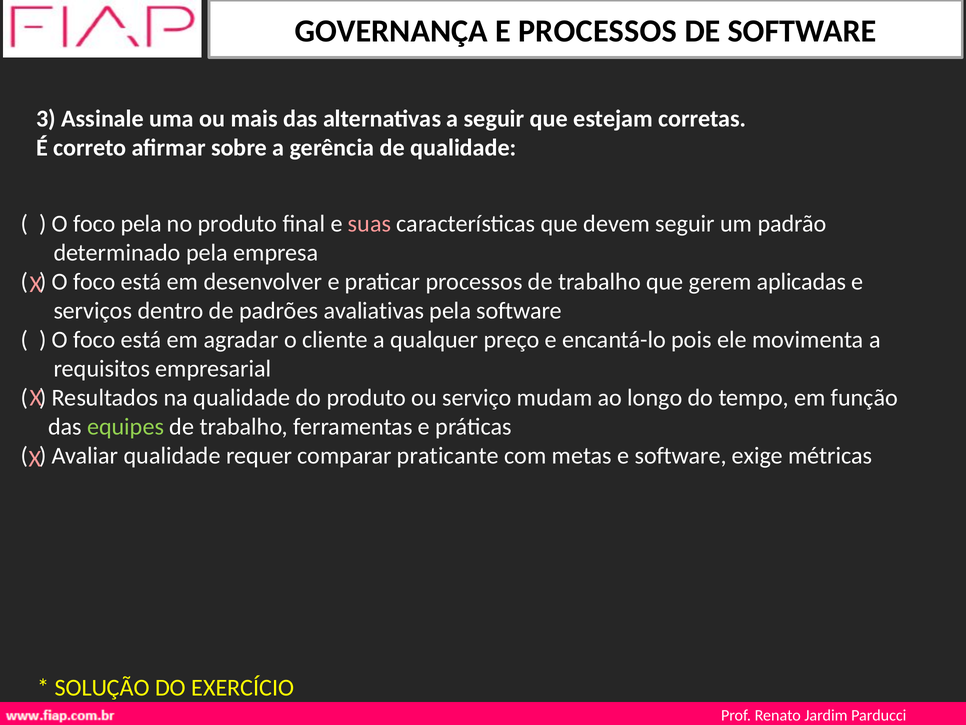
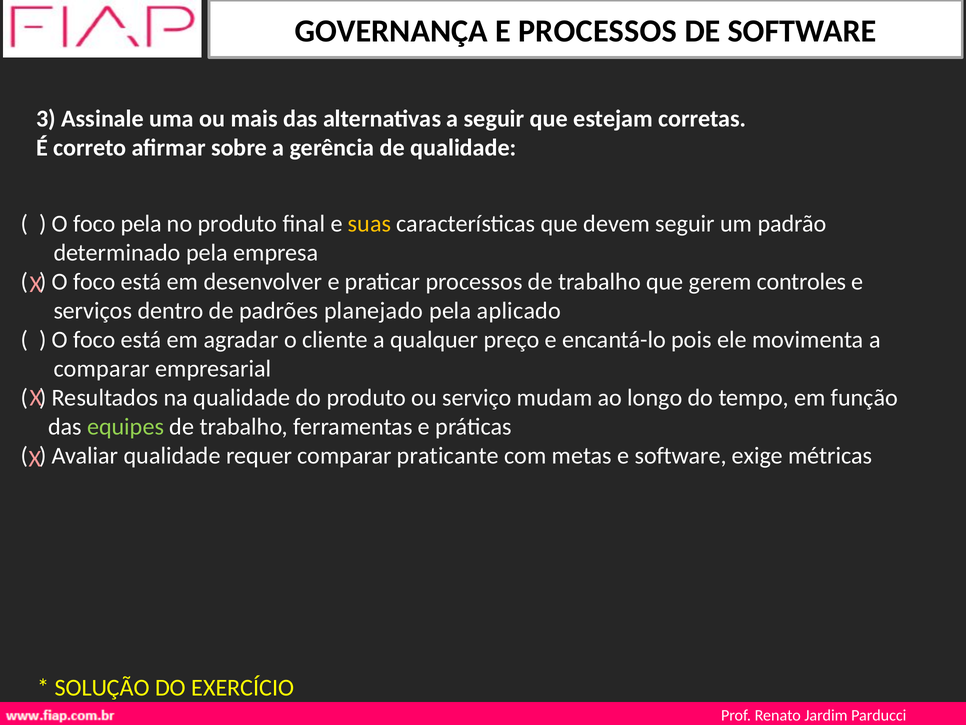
suas colour: pink -> yellow
aplicadas: aplicadas -> controles
avaliativas: avaliativas -> planejado
pela software: software -> aplicado
requisitos at (102, 368): requisitos -> comparar
